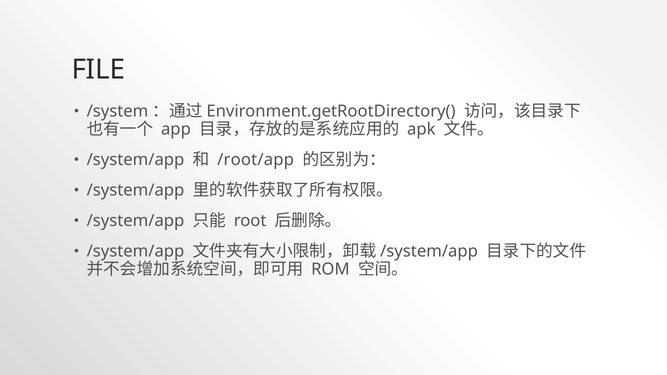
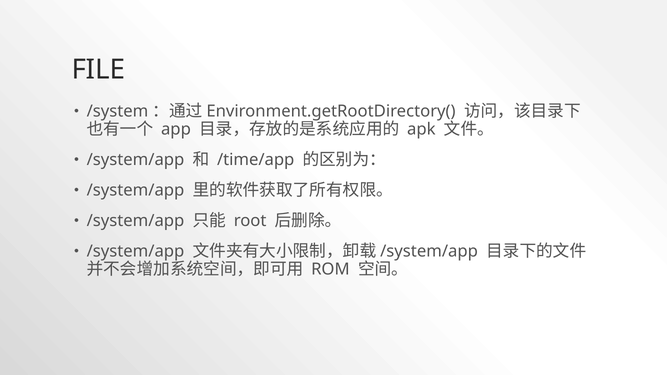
/root/app: /root/app -> /time/app
